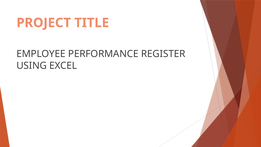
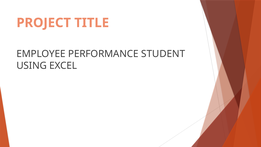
REGISTER: REGISTER -> STUDENT
